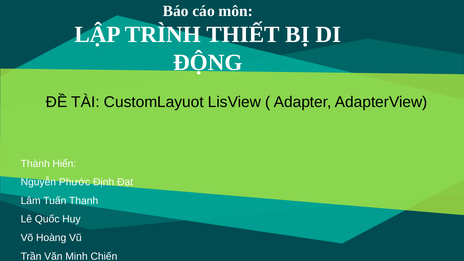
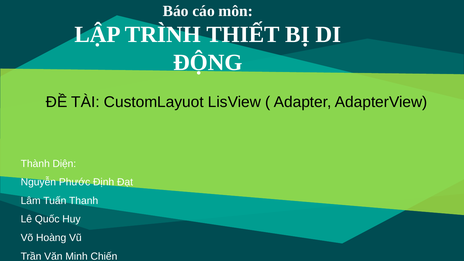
Hiển: Hiển -> Diện
